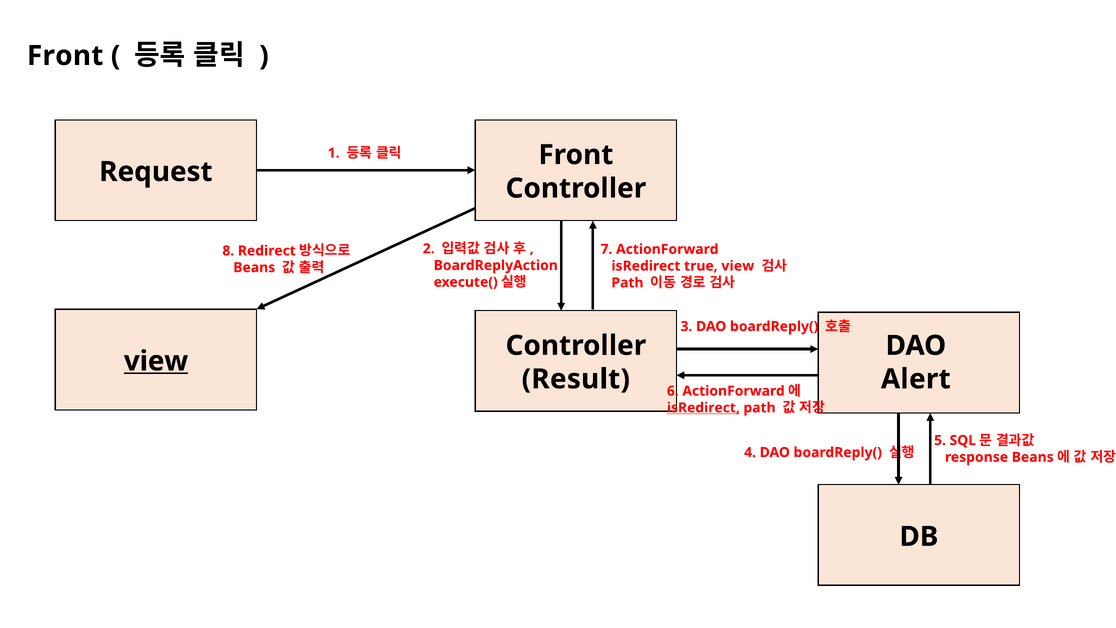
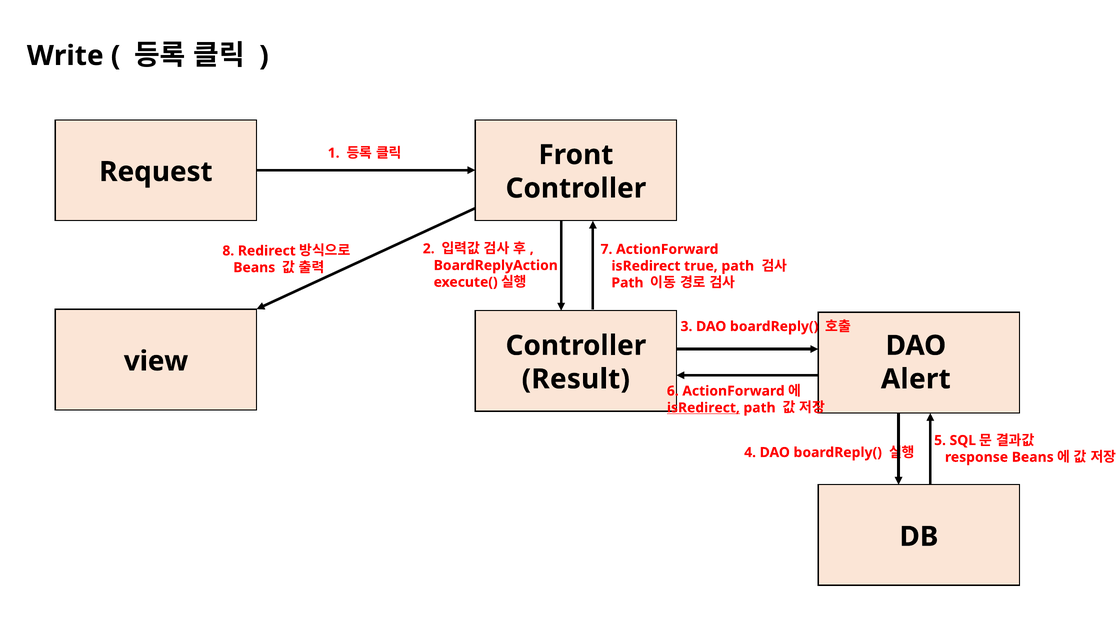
Front at (65, 56): Front -> Write
true view: view -> path
view at (156, 361) underline: present -> none
